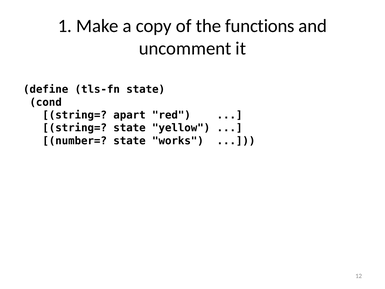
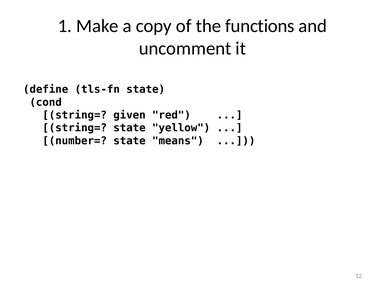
apart: apart -> given
works: works -> means
